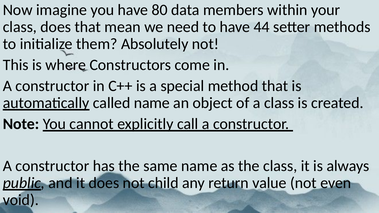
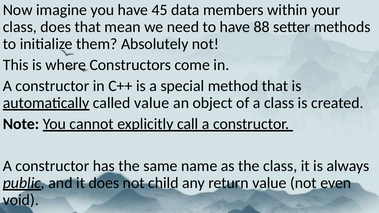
80: 80 -> 45
44: 44 -> 88
called name: name -> value
